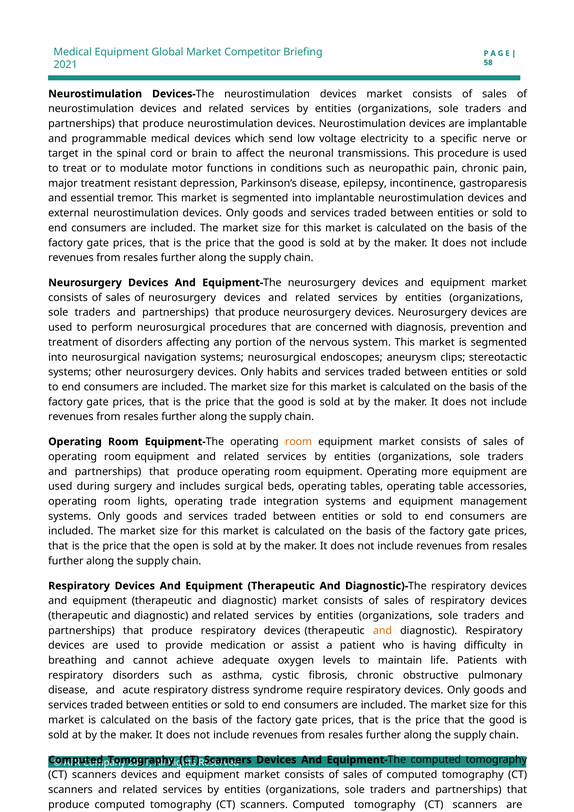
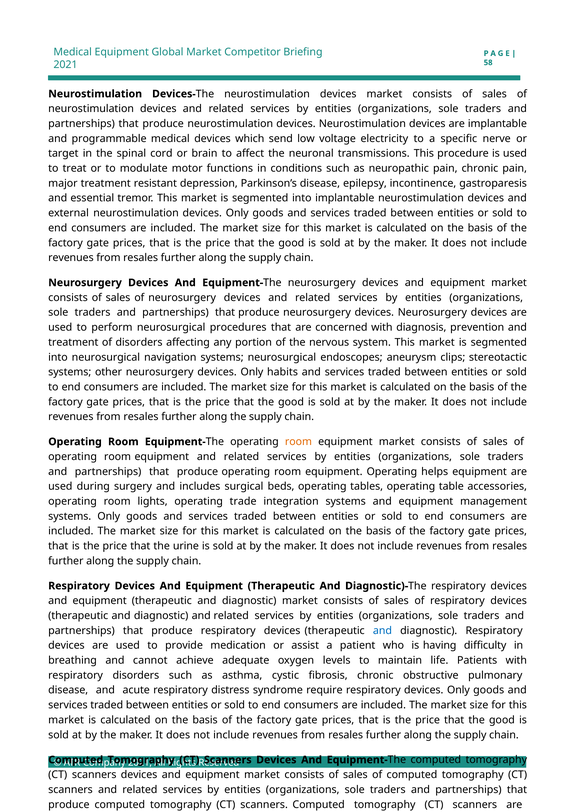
more: more -> helps
open: open -> urine
and at (382, 631) colour: orange -> blue
